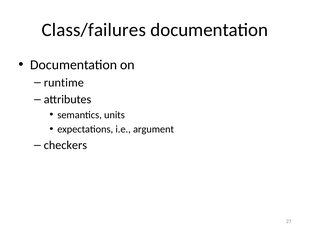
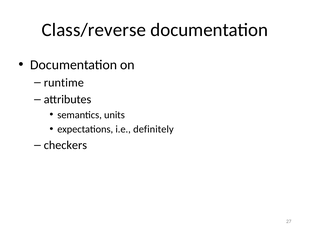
Class/failures: Class/failures -> Class/reverse
argument: argument -> definitely
